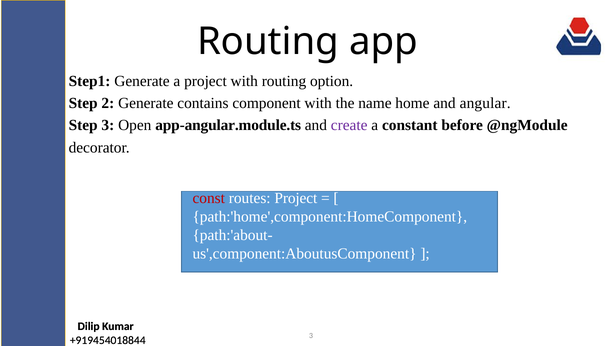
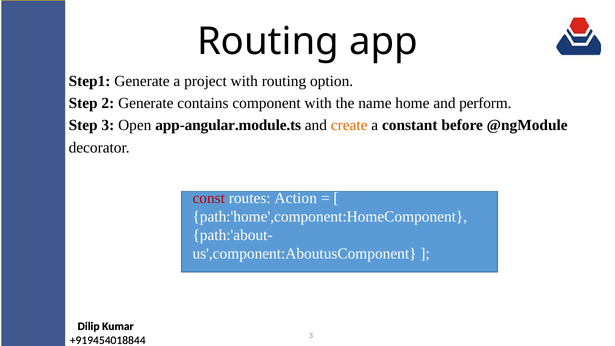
angular: angular -> perform
create colour: purple -> orange
routes Project: Project -> Action
